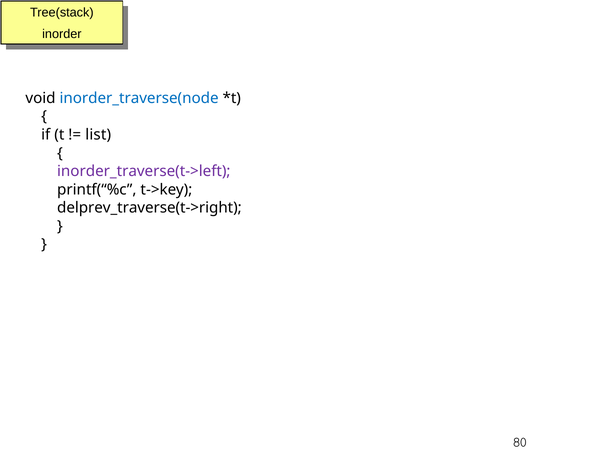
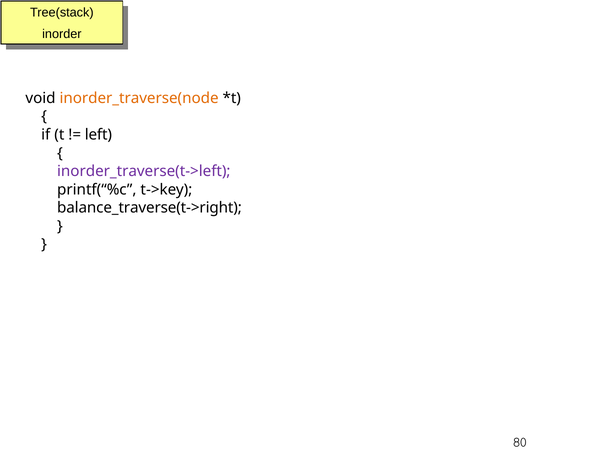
inorder_traverse(node colour: blue -> orange
list: list -> left
delprev_traverse(t->right: delprev_traverse(t->right -> balance_traverse(t->right
